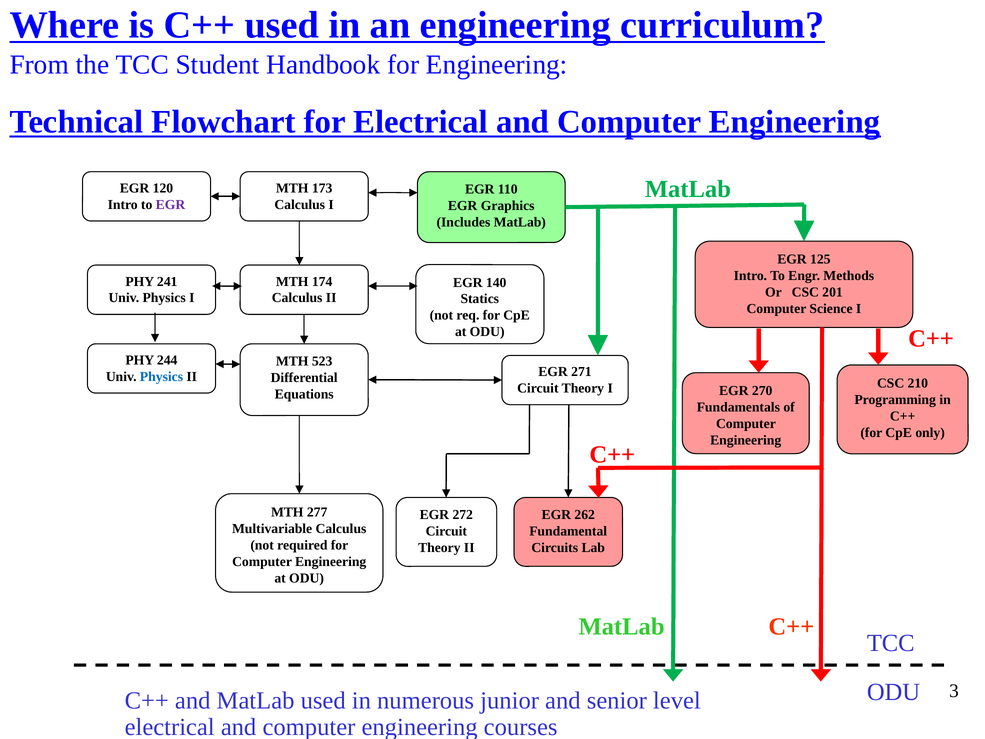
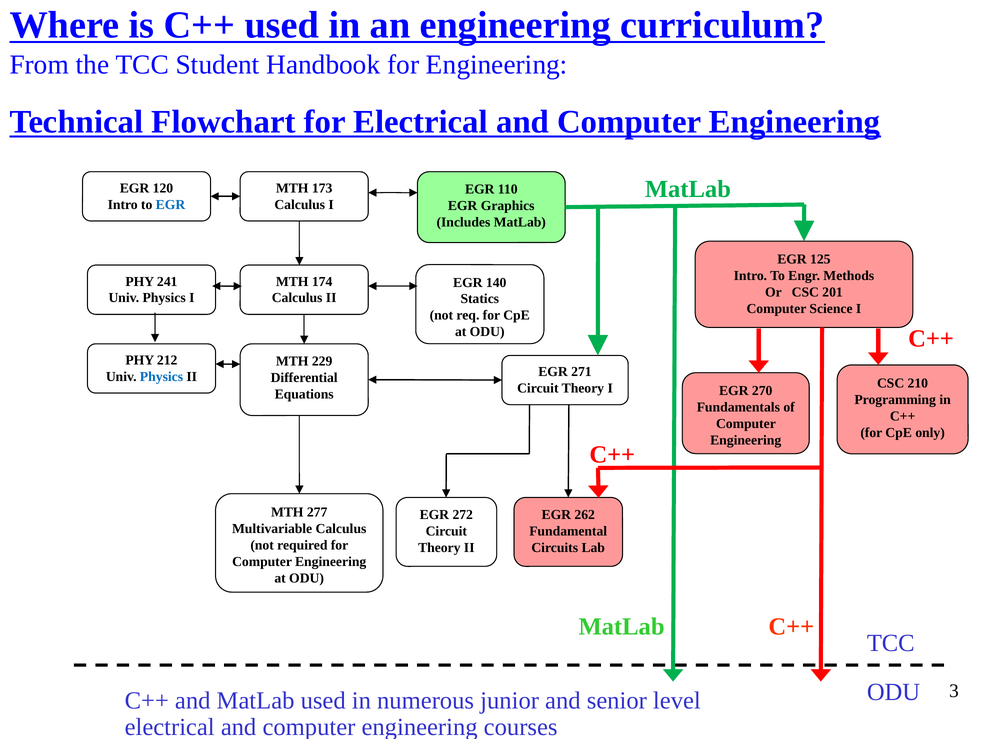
EGR at (171, 204) colour: purple -> blue
244: 244 -> 212
523: 523 -> 229
